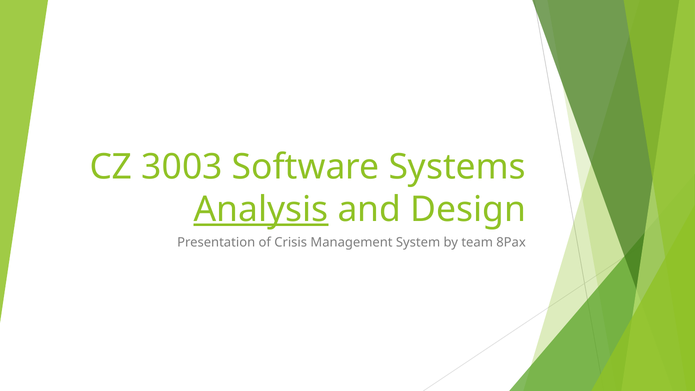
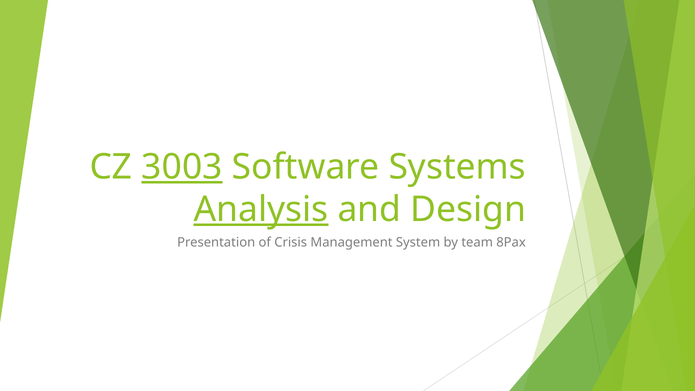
3003 underline: none -> present
